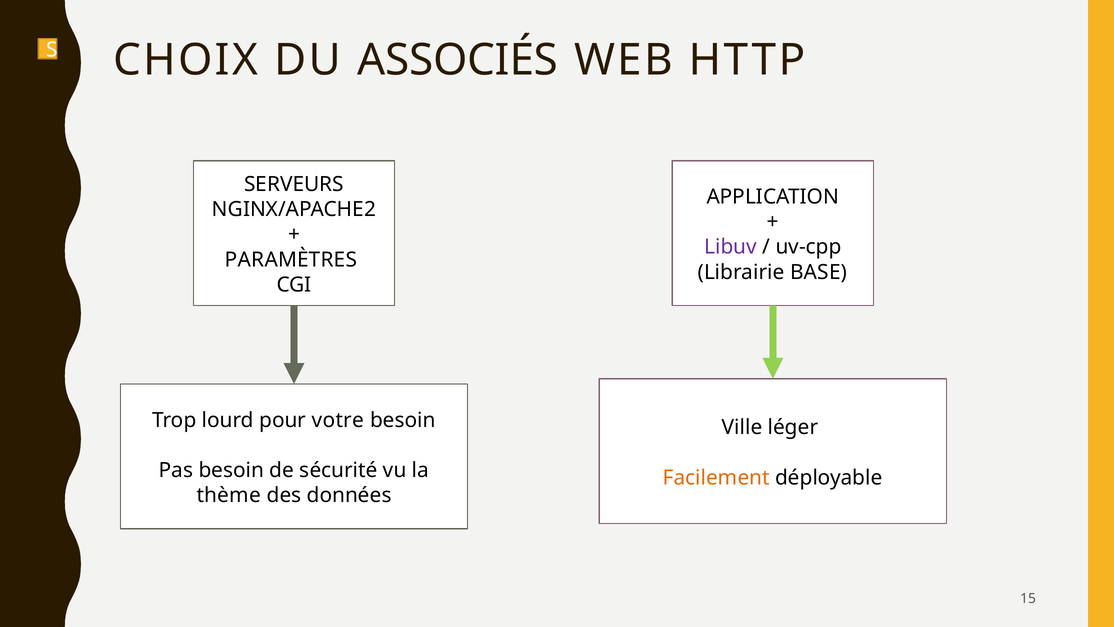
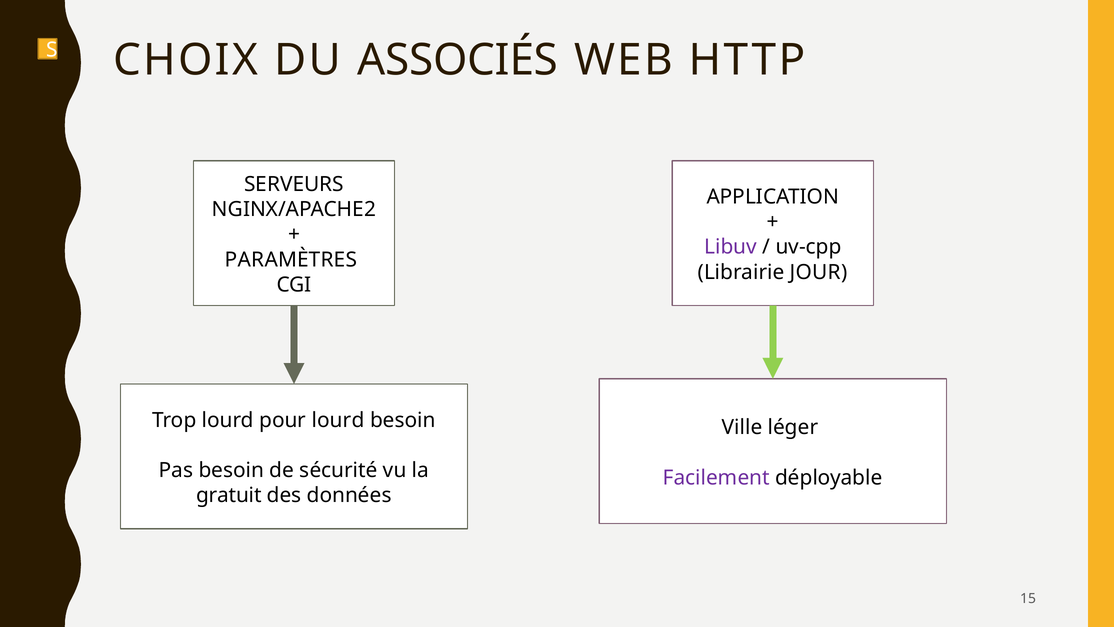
BASE: BASE -> JOUR
pour votre: votre -> lourd
Facilement colour: orange -> purple
thème: thème -> gratuit
